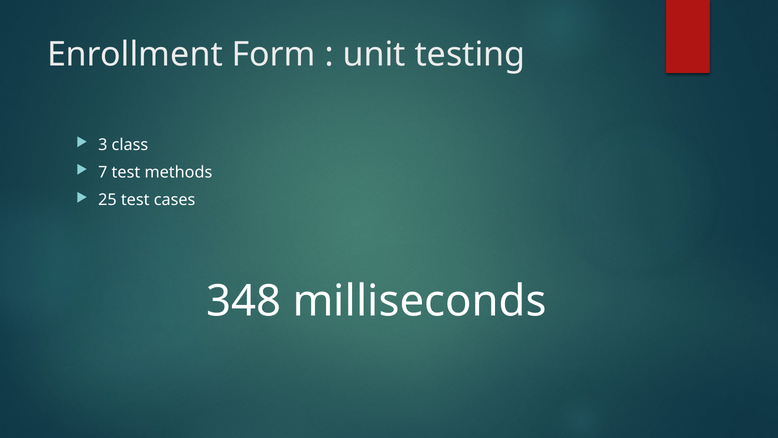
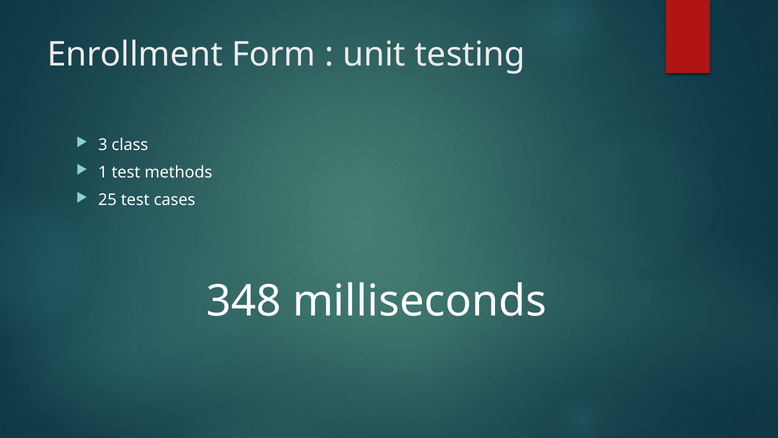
7: 7 -> 1
